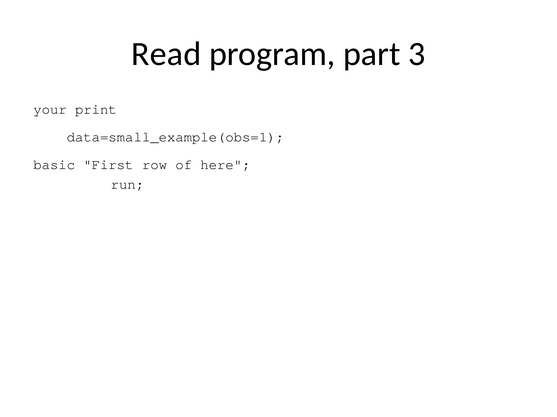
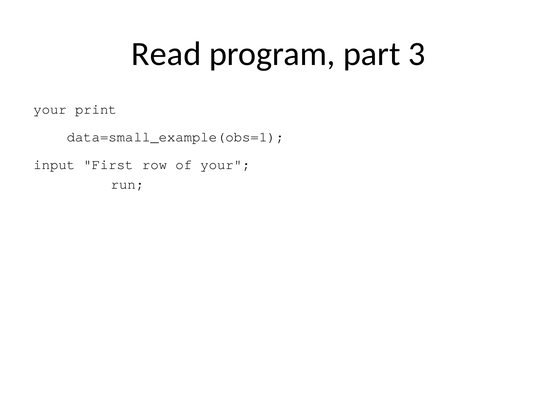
basic: basic -> input
of here: here -> your
